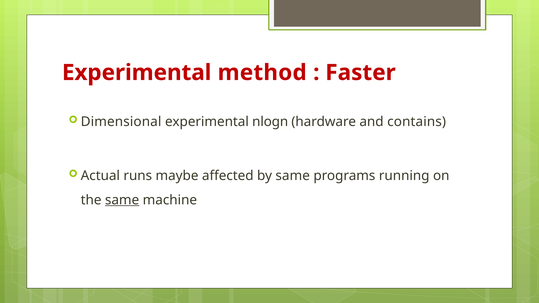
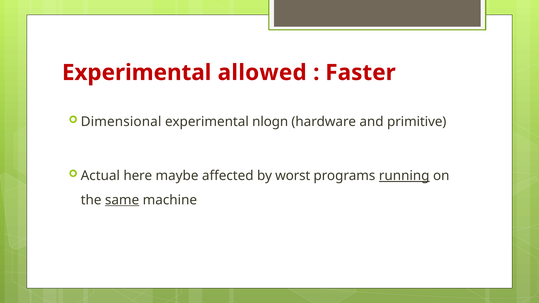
method: method -> allowed
contains: contains -> primitive
runs: runs -> here
by same: same -> worst
running underline: none -> present
